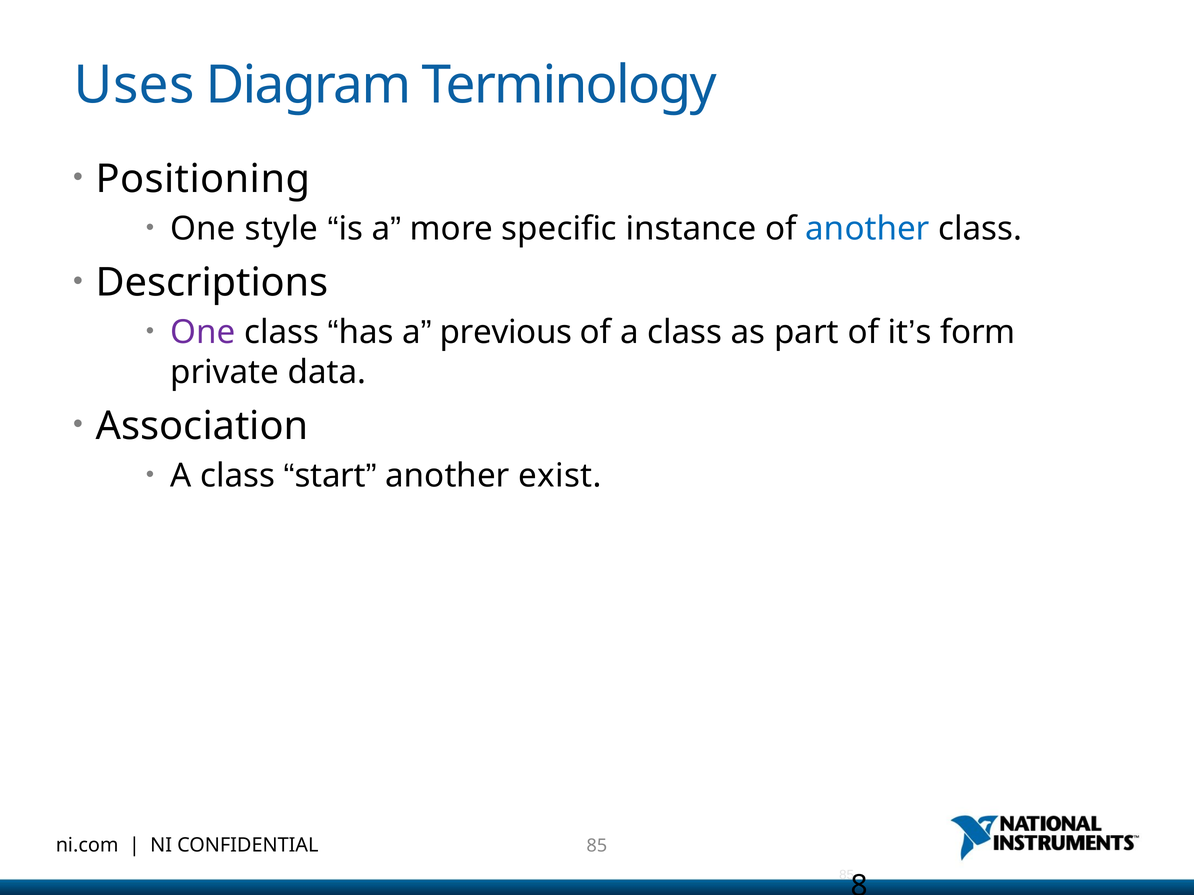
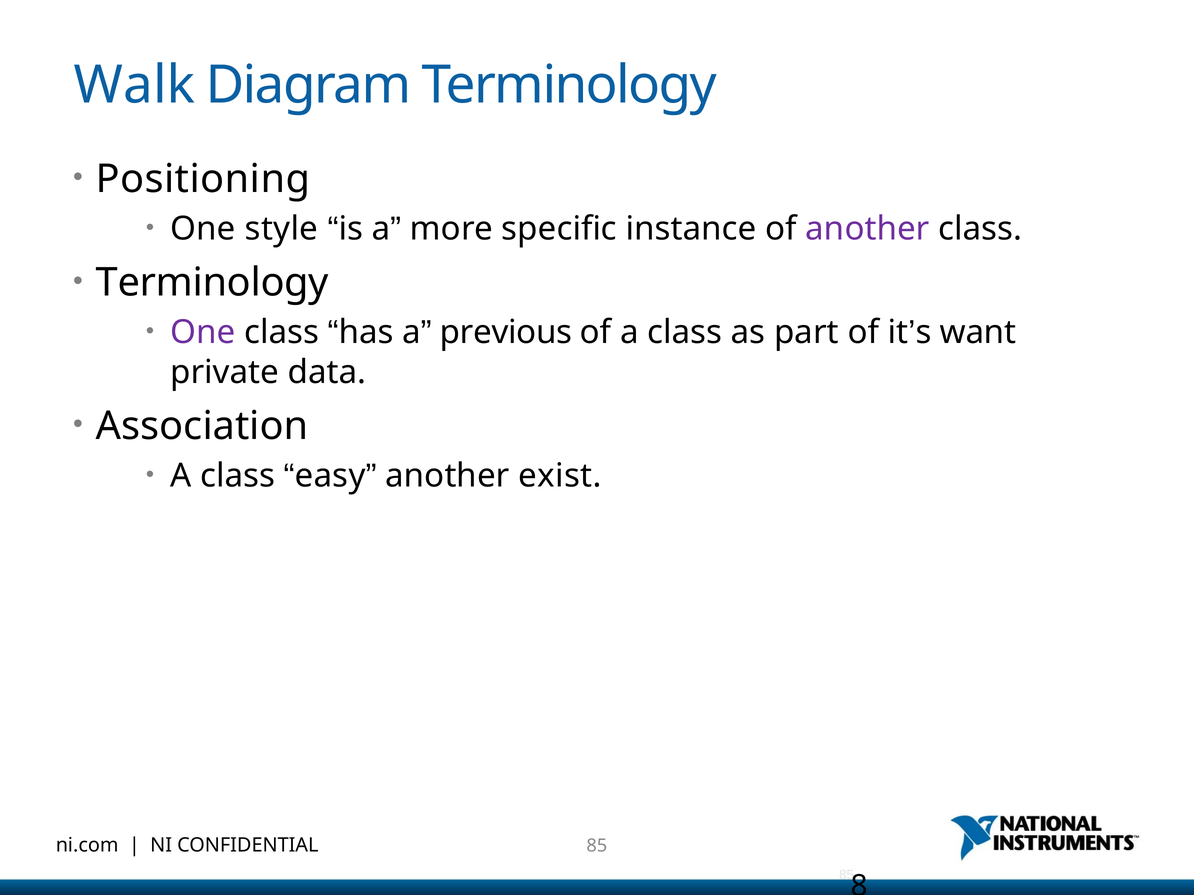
Uses: Uses -> Walk
another at (867, 229) colour: blue -> purple
Descriptions at (212, 283): Descriptions -> Terminology
form: form -> want
start: start -> easy
